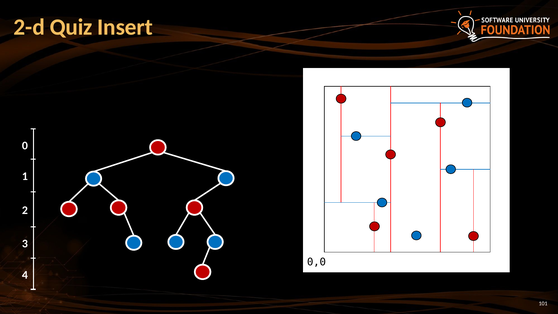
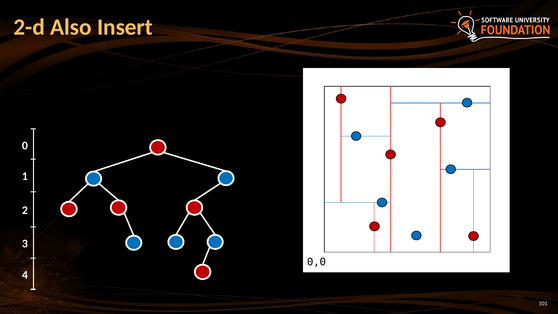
Quiz: Quiz -> Also
